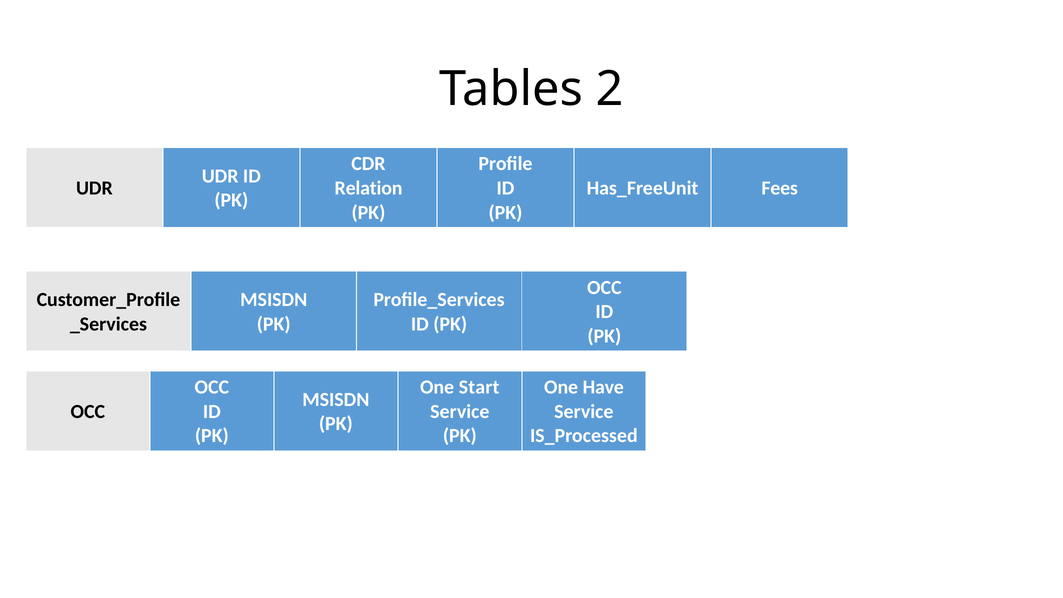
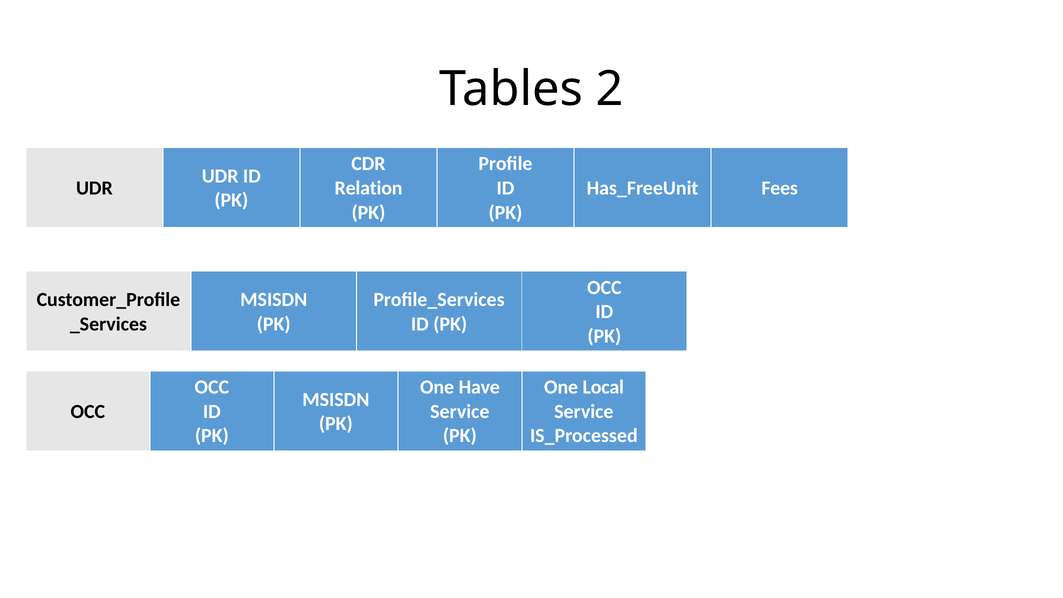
Start: Start -> Have
Have: Have -> Local
